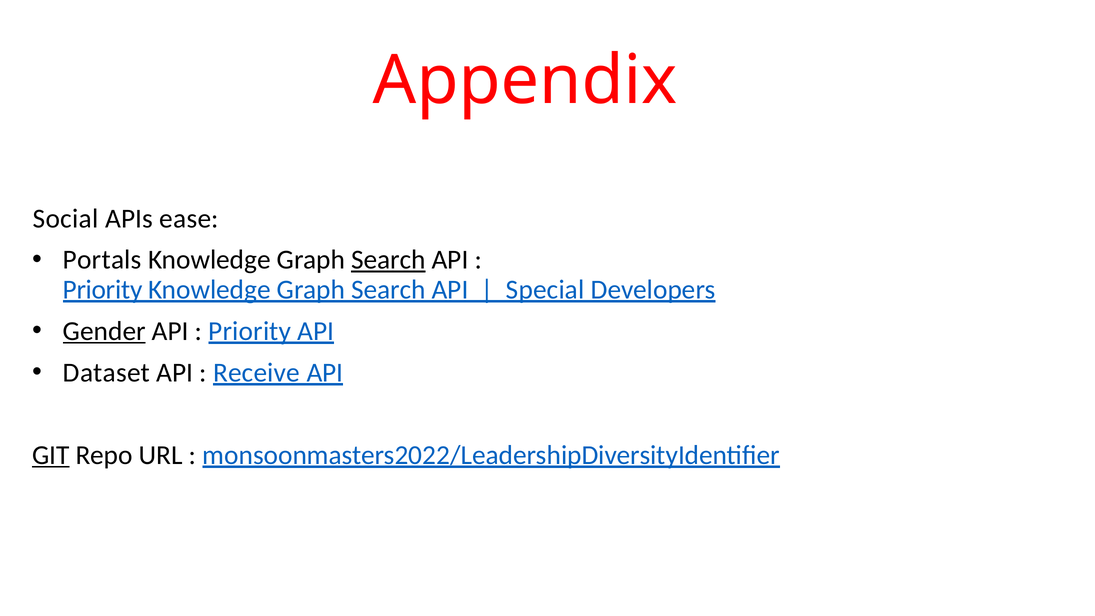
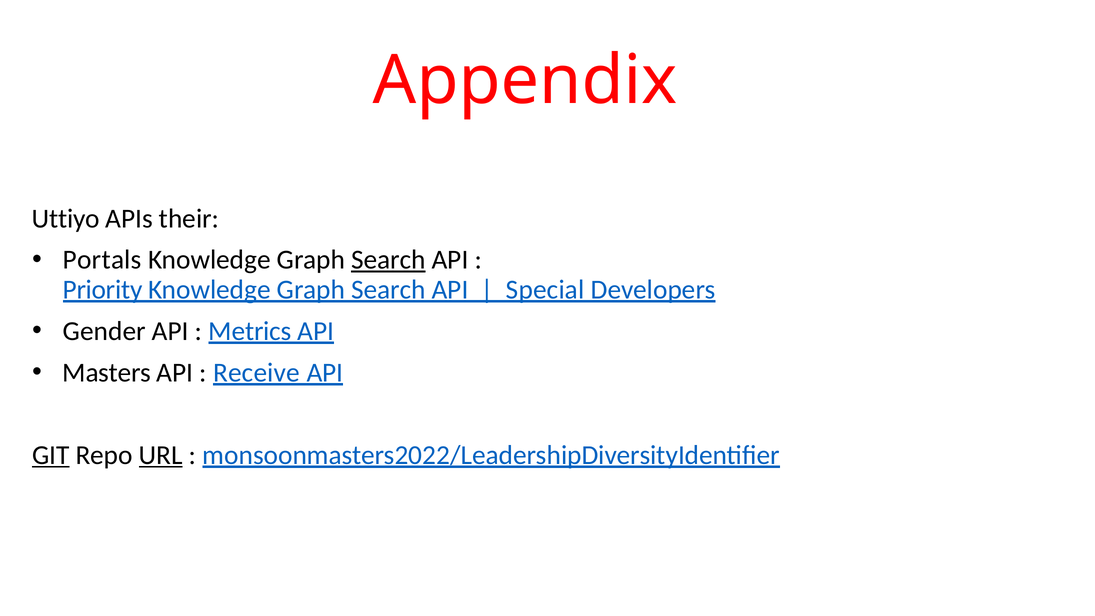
Social: Social -> Uttiyo
ease: ease -> their
Gender underline: present -> none
Priority at (250, 331): Priority -> Metrics
Dataset: Dataset -> Masters
URL underline: none -> present
